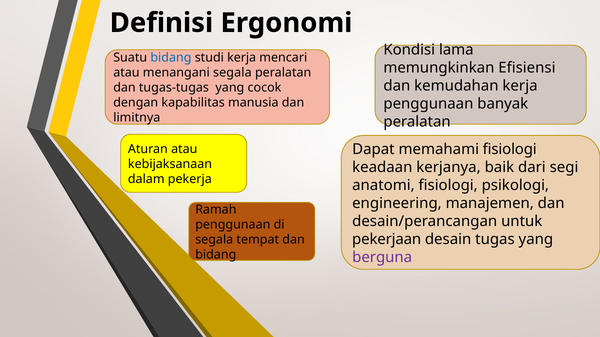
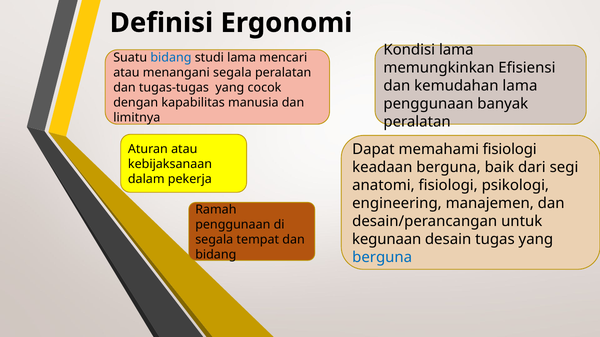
studi kerja: kerja -> lama
kemudahan kerja: kerja -> lama
keadaan kerjanya: kerjanya -> berguna
pekerjaan: pekerjaan -> kegunaan
berguna at (382, 258) colour: purple -> blue
